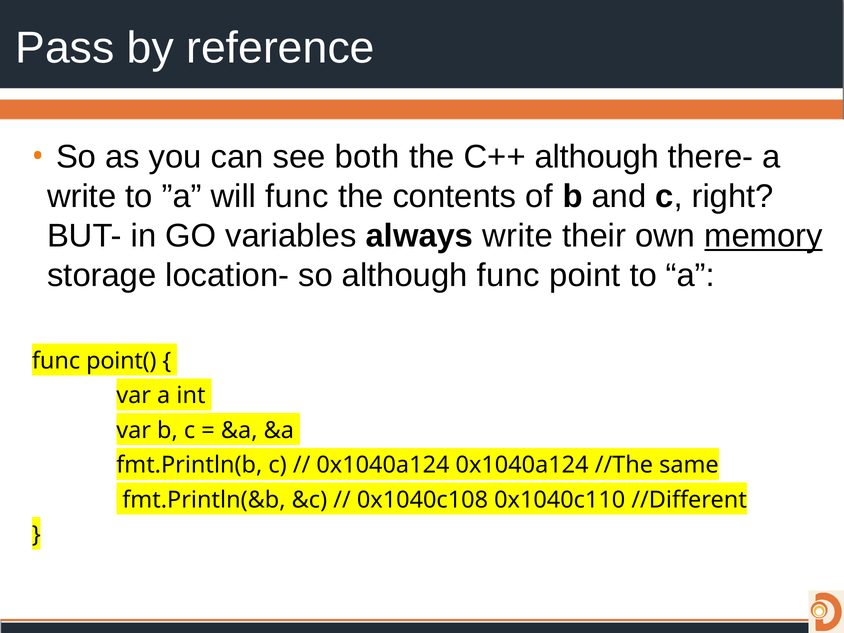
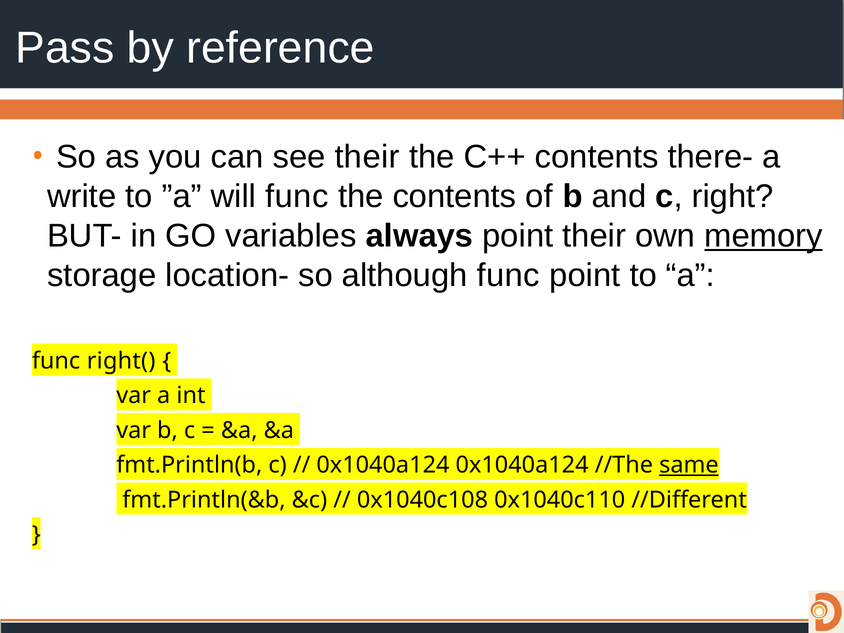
see both: both -> their
C++ although: although -> contents
always write: write -> point
point(: point( -> right(
same underline: none -> present
